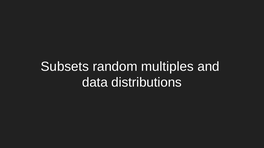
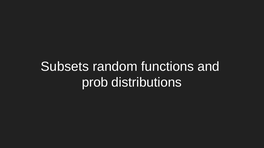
multiples: multiples -> functions
data: data -> prob
